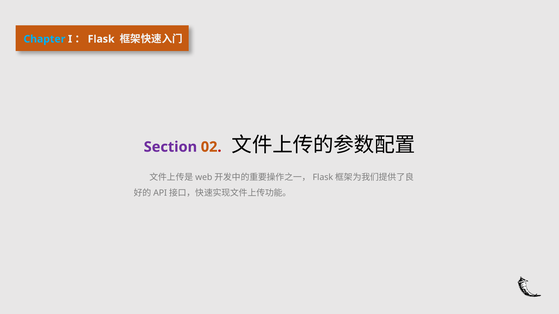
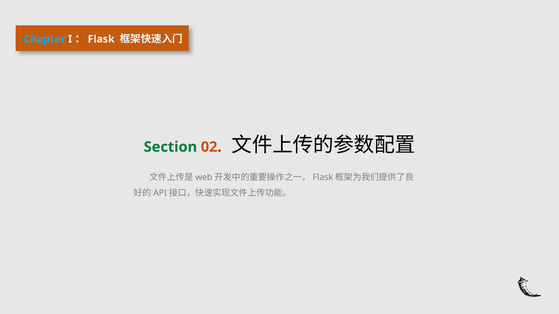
Section colour: purple -> green
